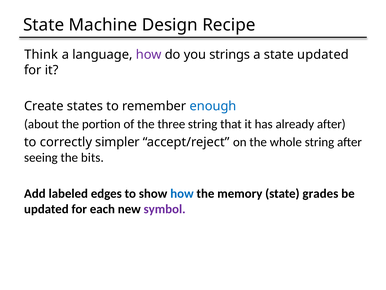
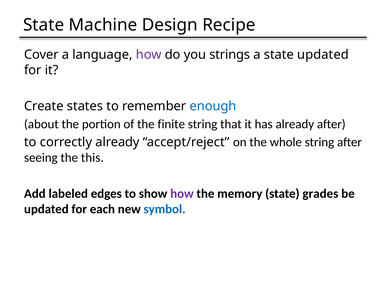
Think: Think -> Cover
three: three -> finite
correctly simpler: simpler -> already
bits: bits -> this
how at (182, 193) colour: blue -> purple
symbol colour: purple -> blue
